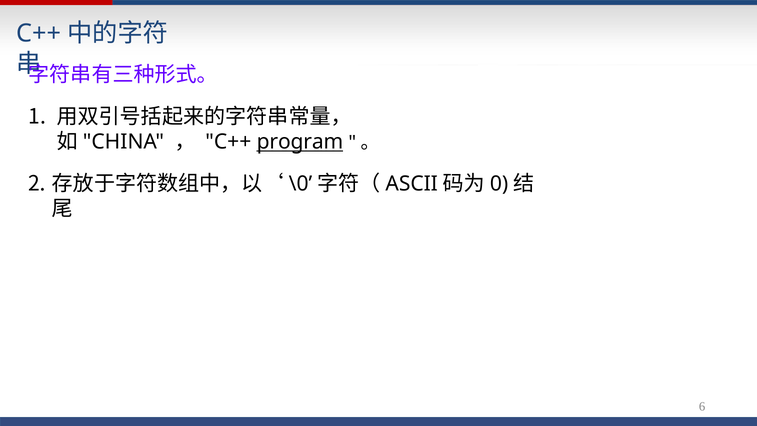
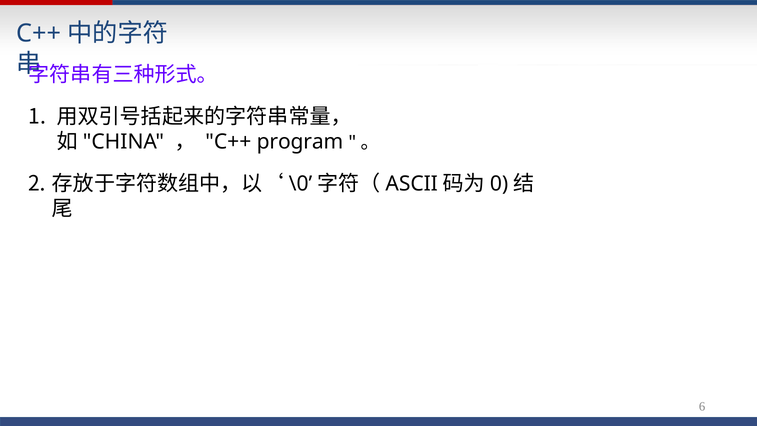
program underline: present -> none
